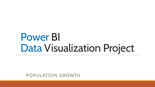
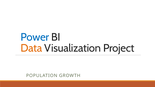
Data colour: blue -> orange
